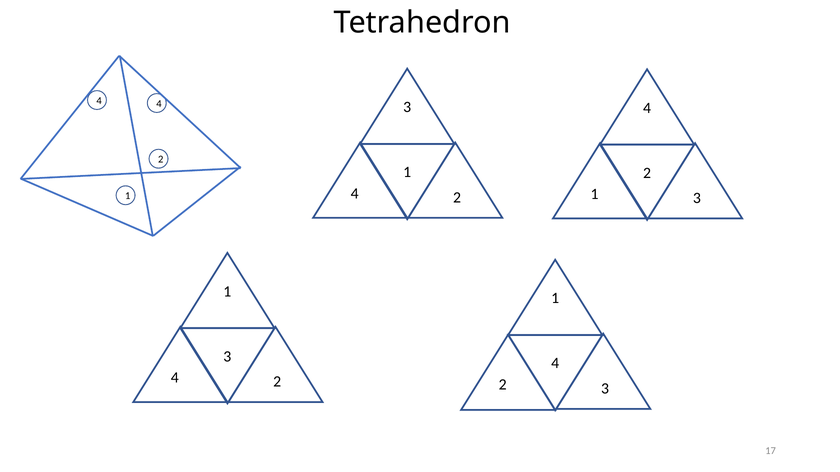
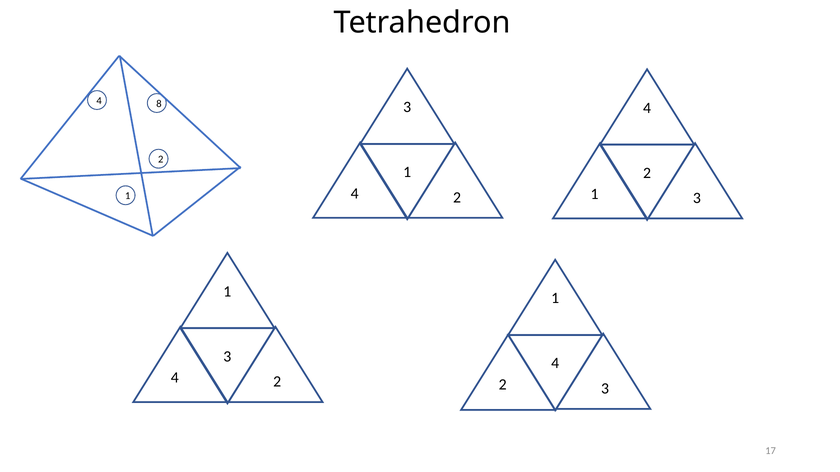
4 4: 4 -> 8
